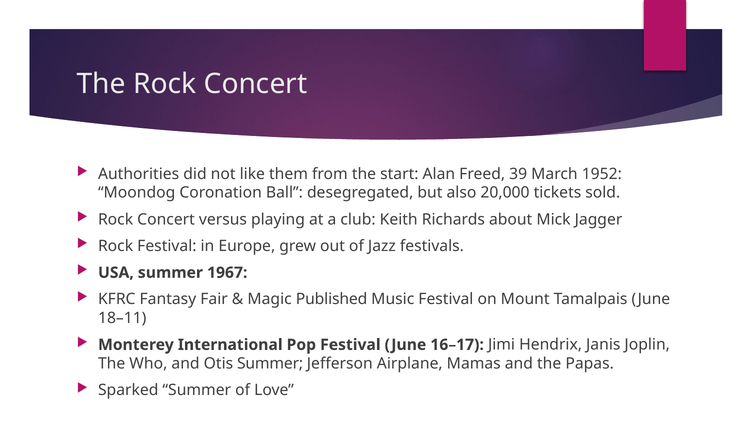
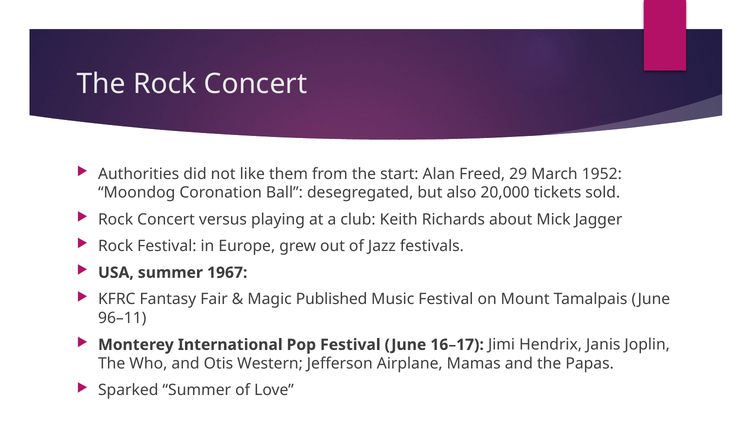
39: 39 -> 29
18–11: 18–11 -> 96–11
Otis Summer: Summer -> Western
